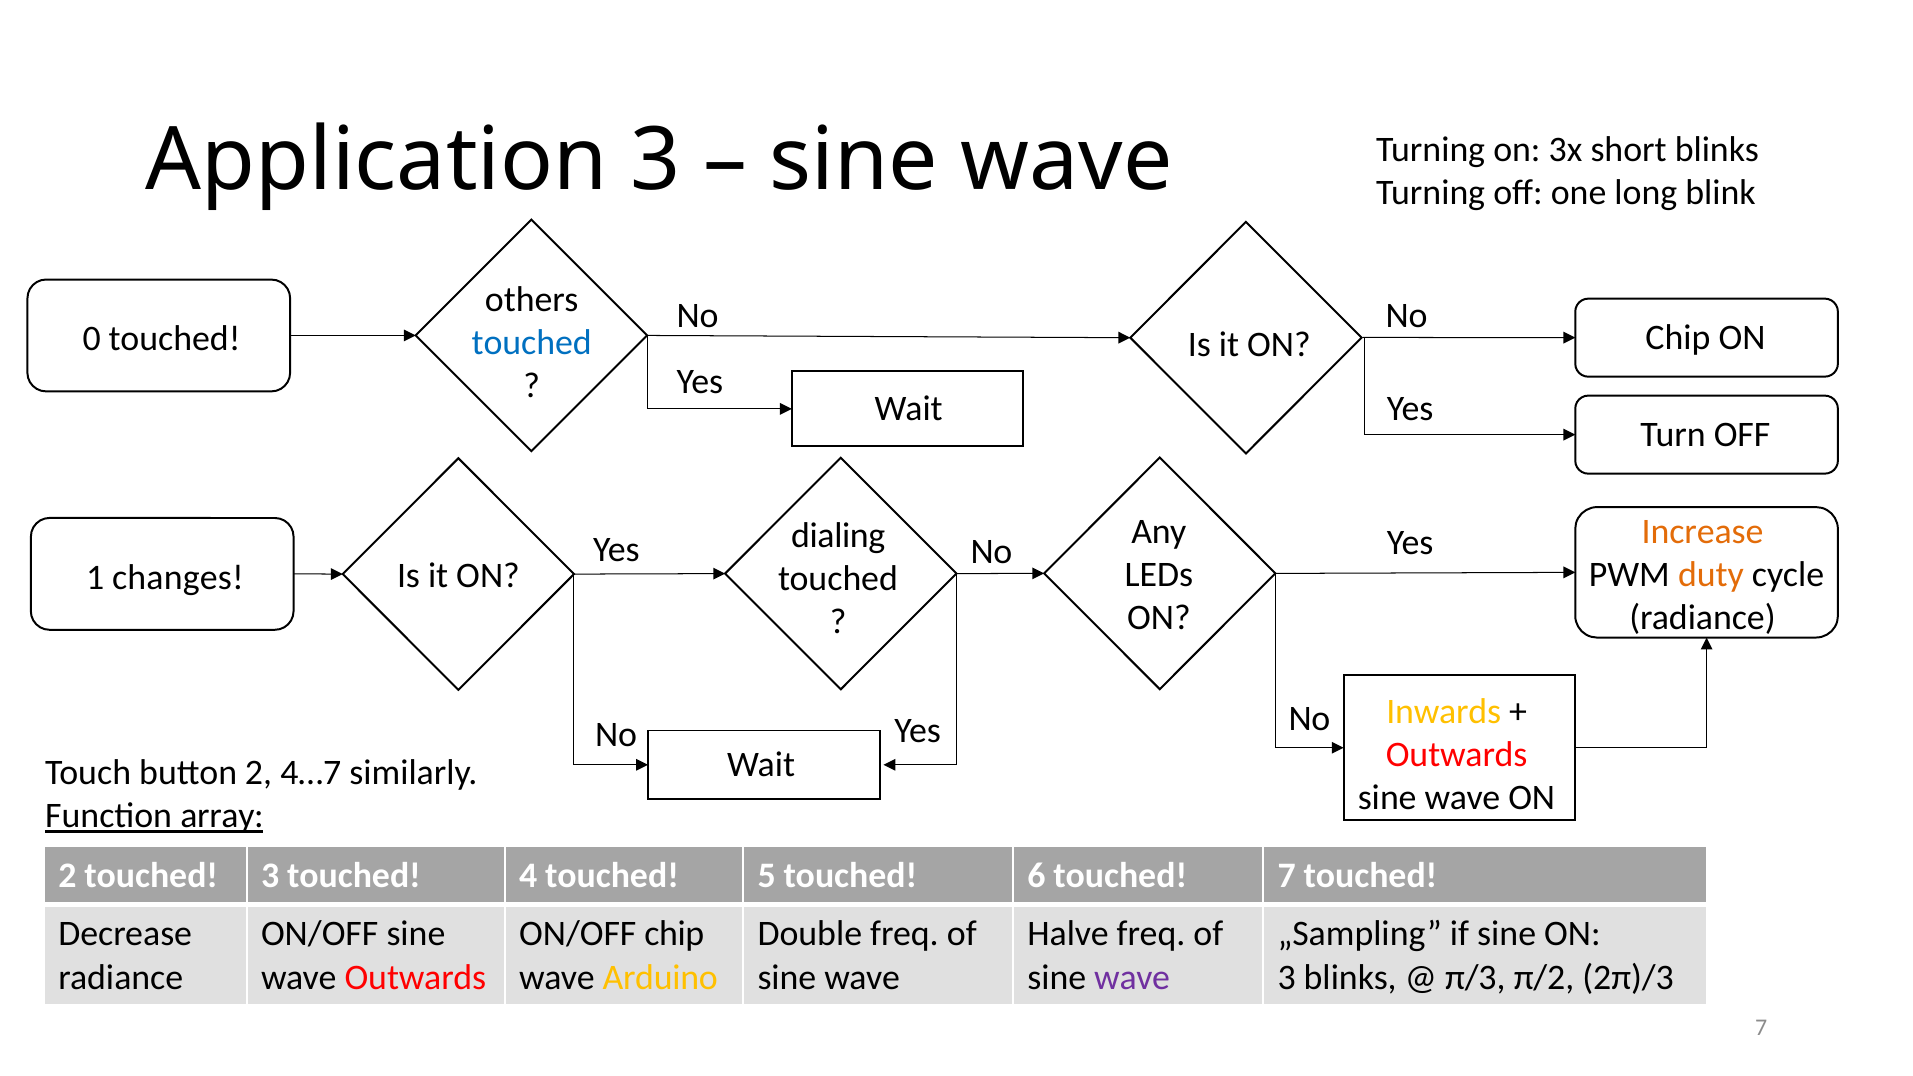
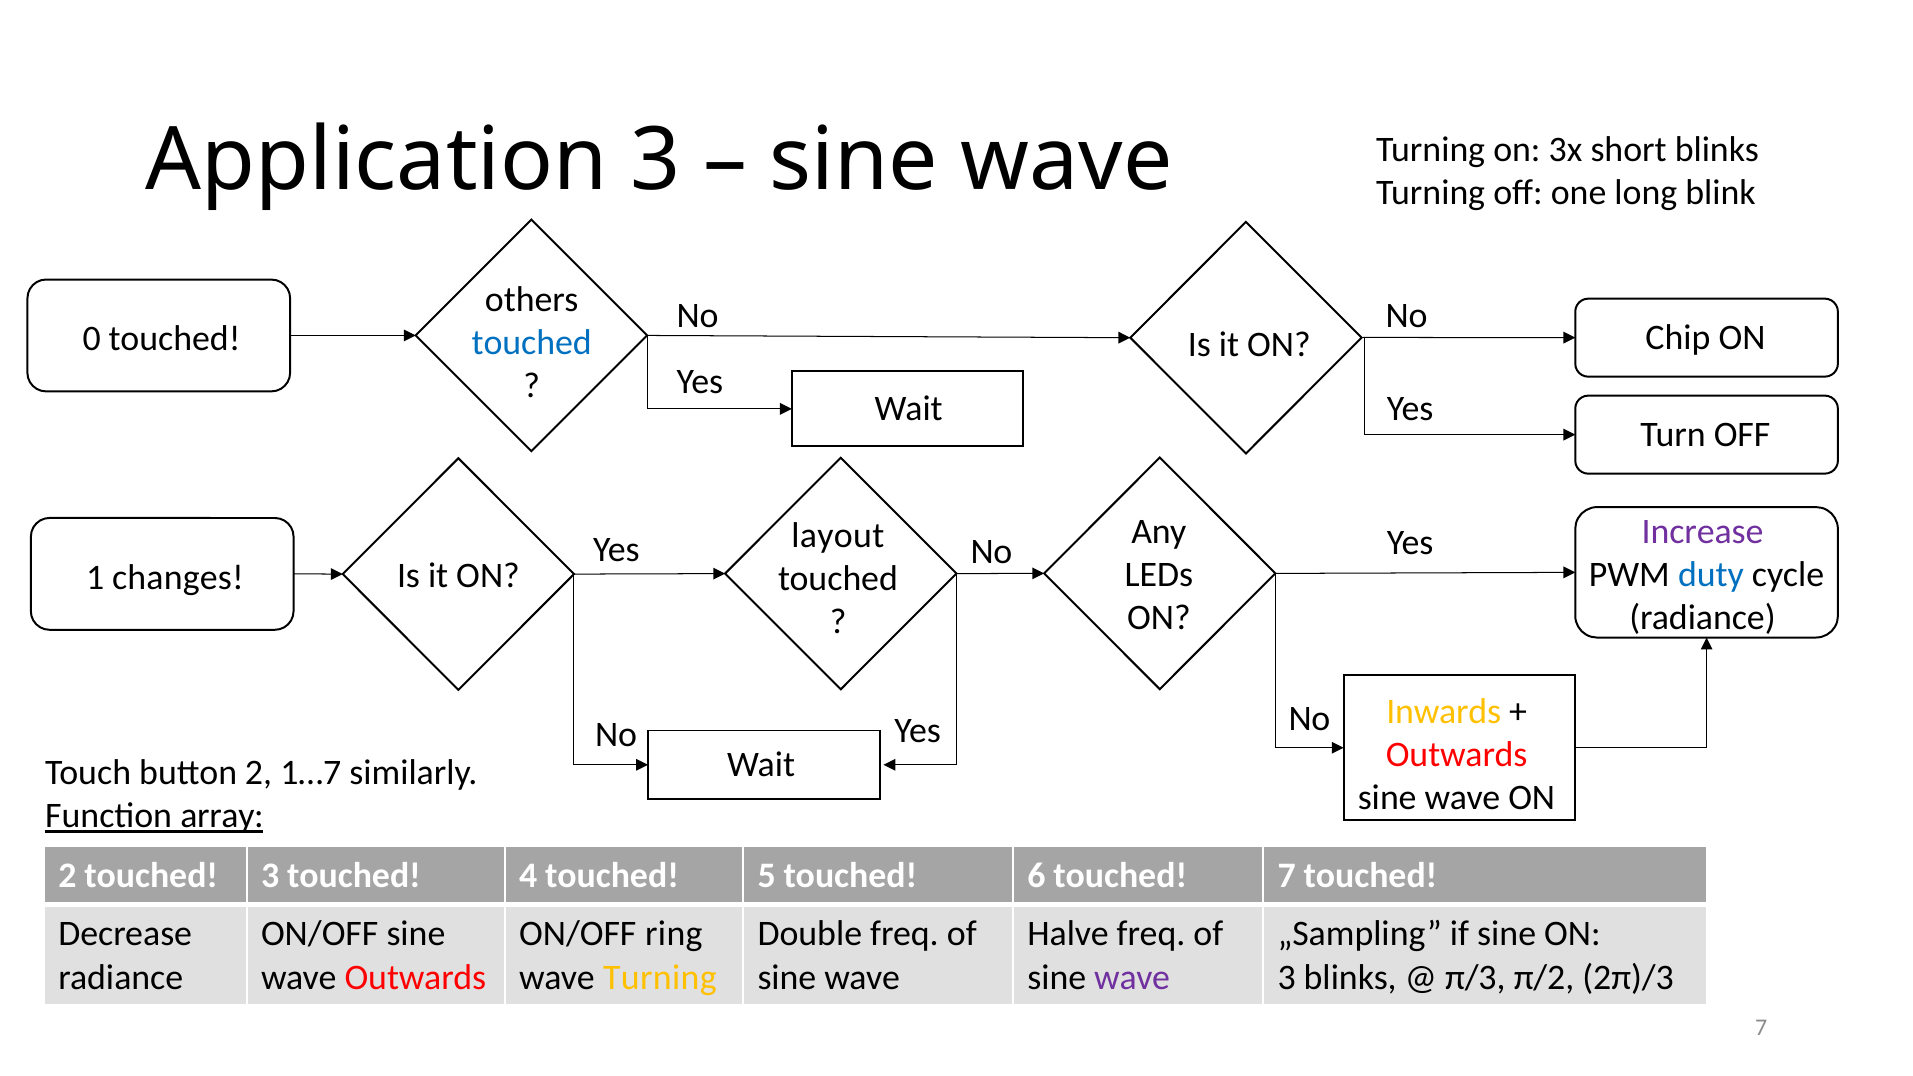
Increase colour: orange -> purple
dialing: dialing -> layout
duty colour: orange -> blue
4…7: 4…7 -> 1…7
ON/OFF chip: chip -> ring
Arduino at (660, 978): Arduino -> Turning
